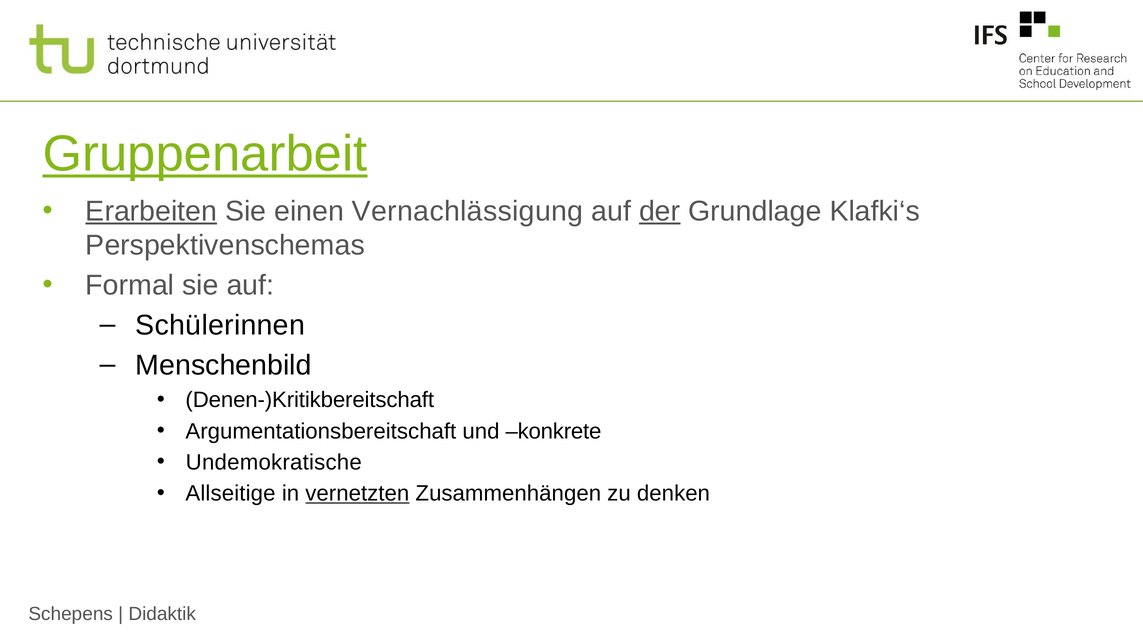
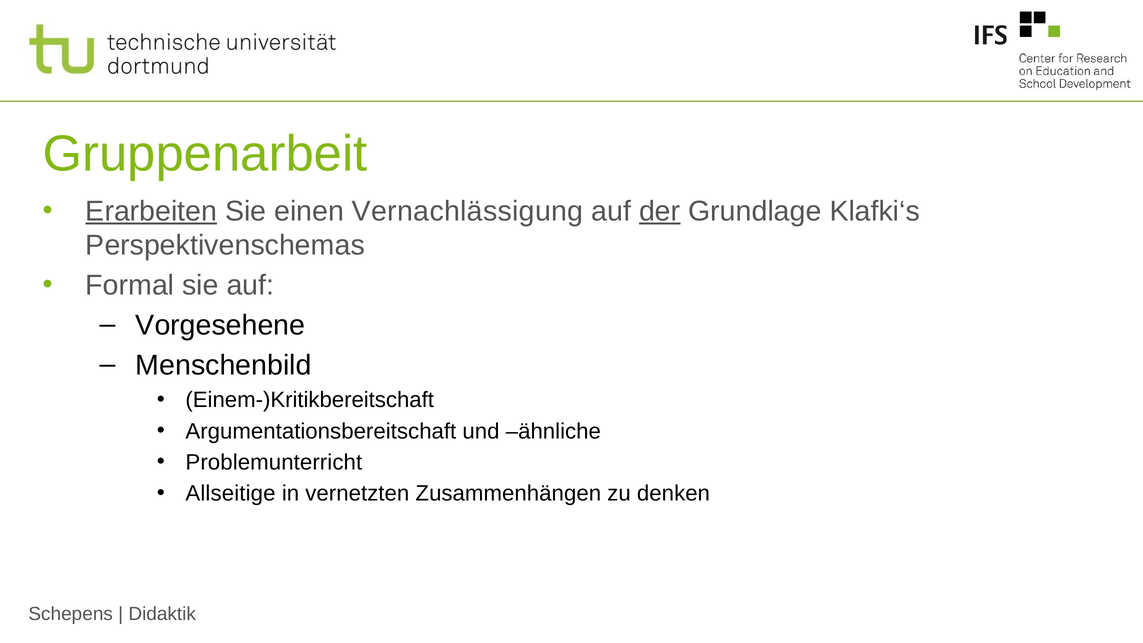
Gruppenarbeit underline: present -> none
Schülerinnen: Schülerinnen -> Vorgesehene
Denen-)Kritikbereitschaft: Denen-)Kritikbereitschaft -> Einem-)Kritikbereitschaft
konkrete: konkrete -> ähnliche
Undemokratische: Undemokratische -> Problemunterricht
vernetzten underline: present -> none
